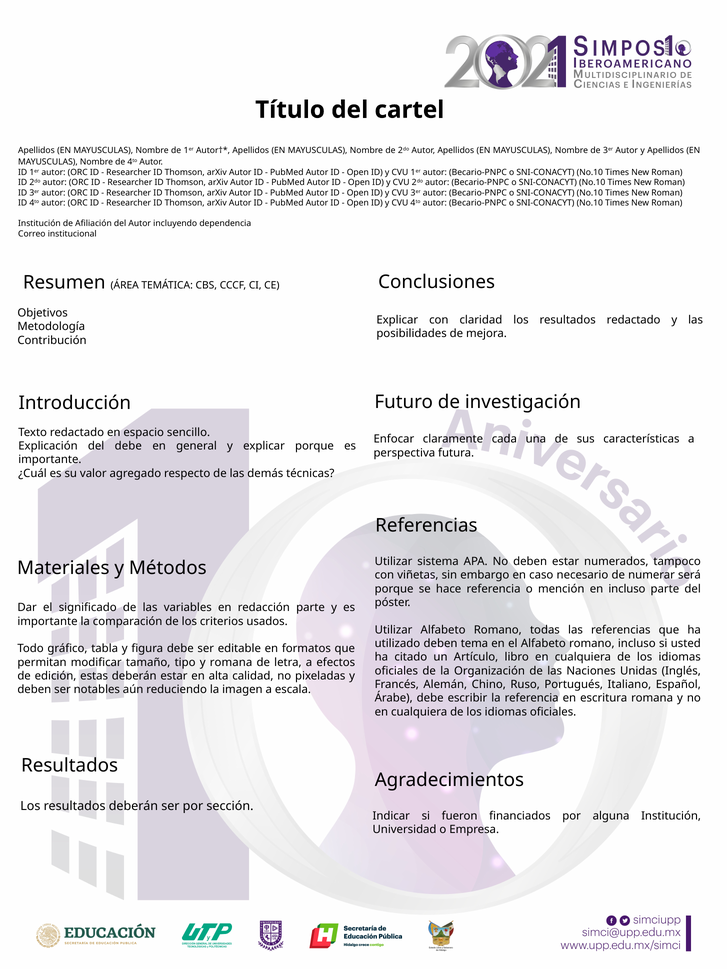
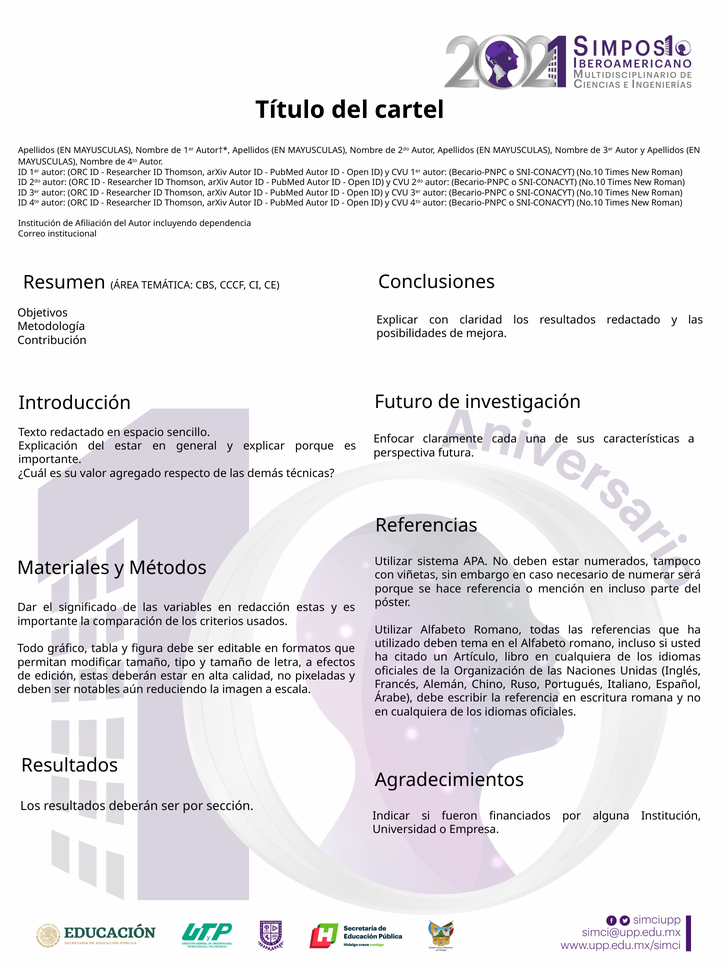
del debe: debe -> estar
redacción parte: parte -> estas
y romana: romana -> tamaño
